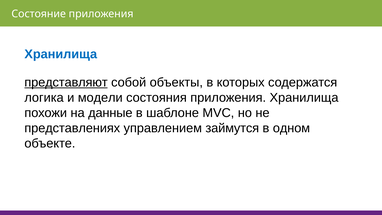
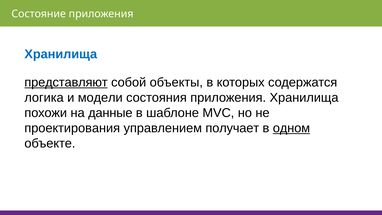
представлениях: представлениях -> проектирования
займутся: займутся -> получает
одном underline: none -> present
